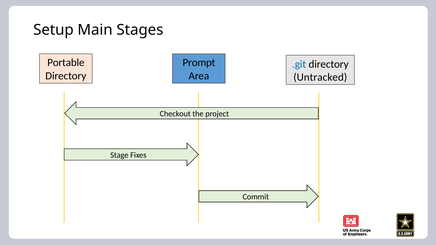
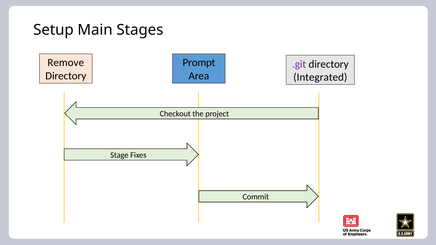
Portable: Portable -> Remove
.git colour: blue -> purple
Untracked: Untracked -> Integrated
